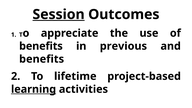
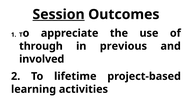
benefits at (41, 46): benefits -> through
benefits at (42, 59): benefits -> involved
learning underline: present -> none
